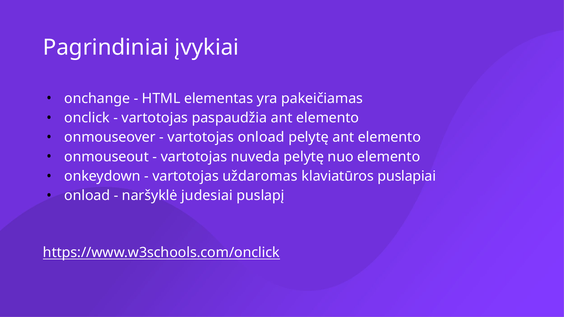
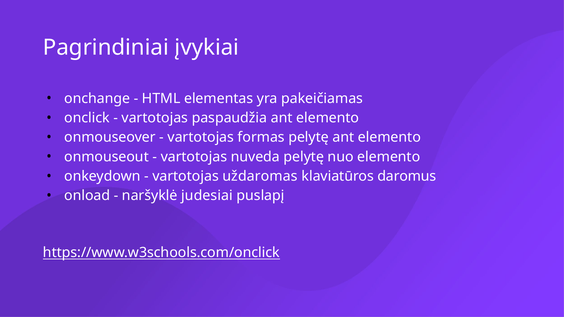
vartotojas onload: onload -> formas
puslapiai: puslapiai -> daromus
